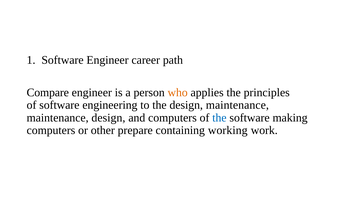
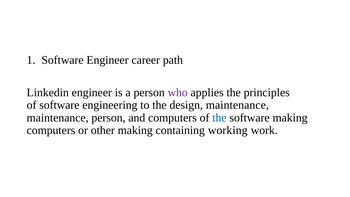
Compare: Compare -> Linkedin
who colour: orange -> purple
maintenance design: design -> person
other prepare: prepare -> making
